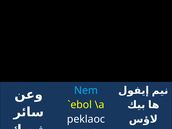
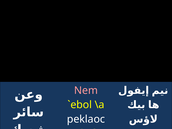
Nem colour: light blue -> pink
